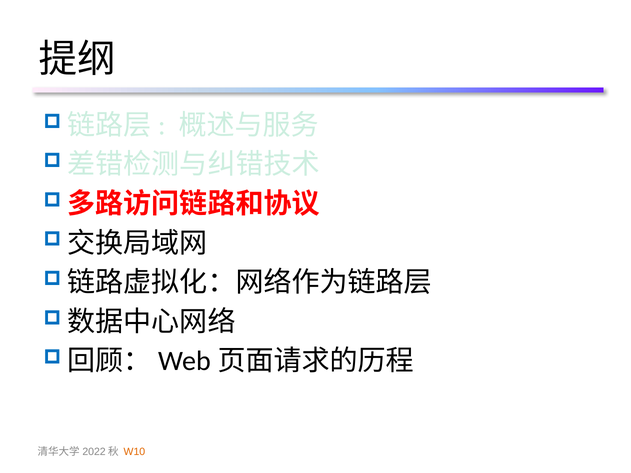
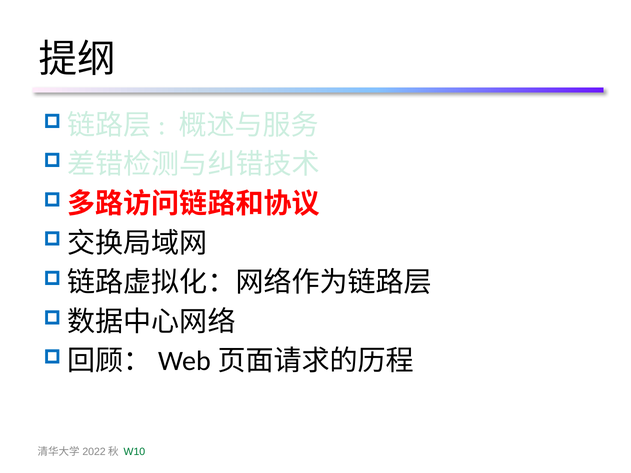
W10 colour: orange -> green
